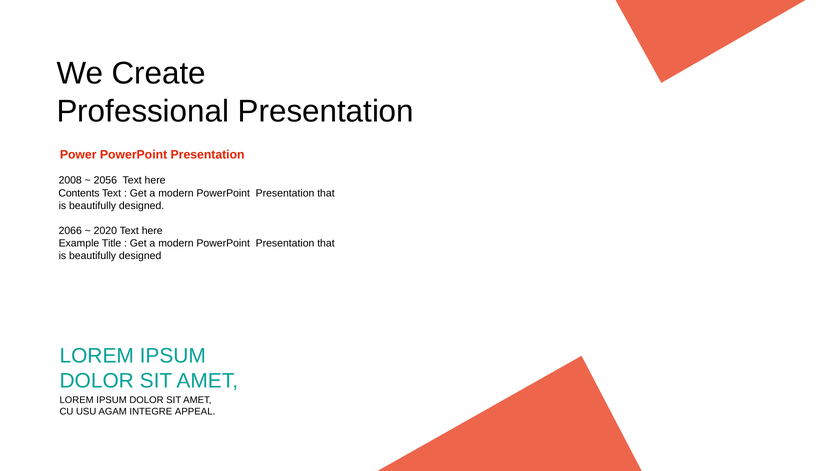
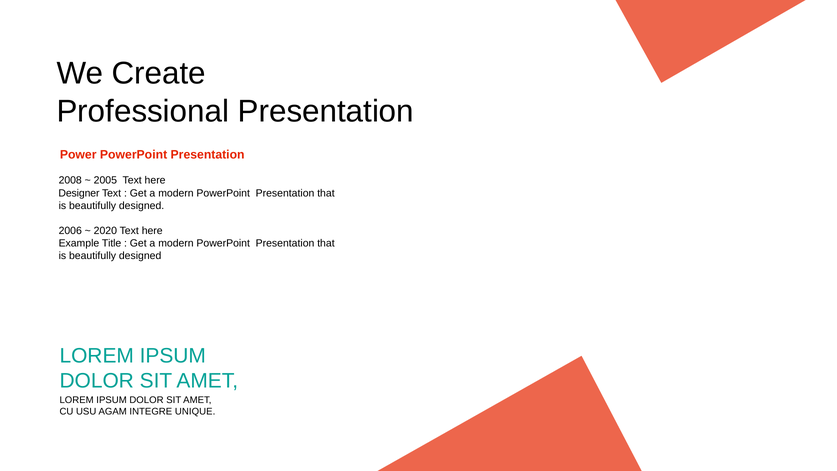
2056: 2056 -> 2005
Contents: Contents -> Designer
2066: 2066 -> 2006
APPEAL: APPEAL -> UNIQUE
